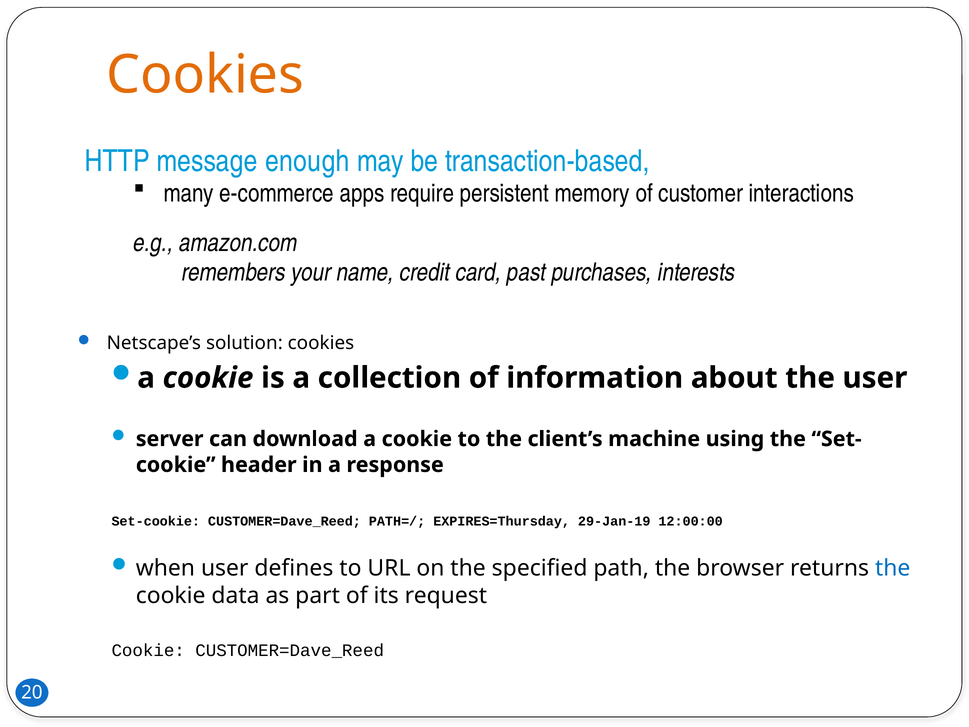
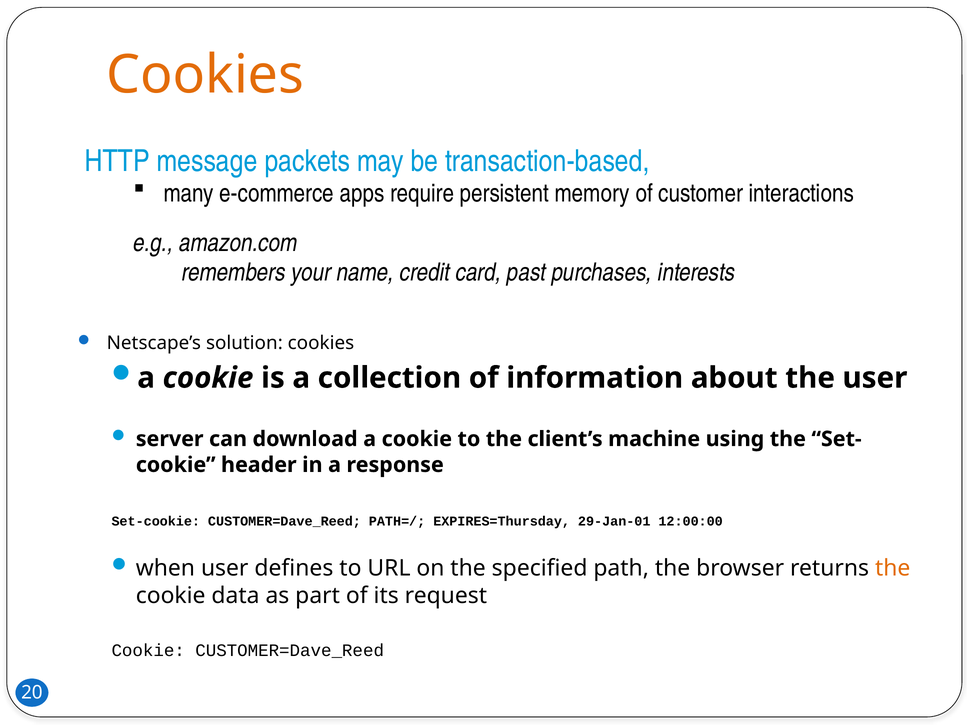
enough: enough -> packets
29-Jan-19: 29-Jan-19 -> 29-Jan-01
the at (893, 568) colour: blue -> orange
